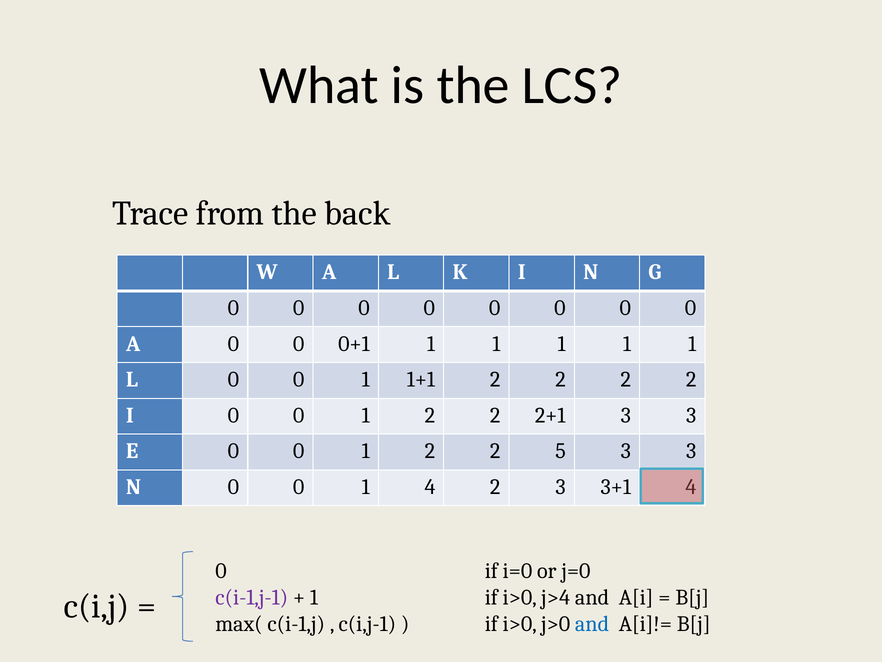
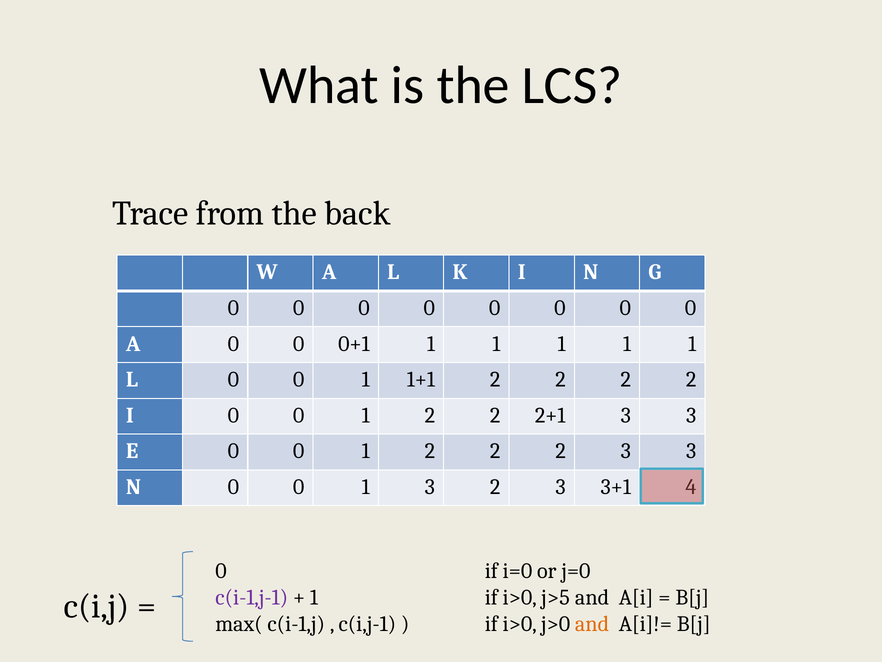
1 2 2 5: 5 -> 2
1 4: 4 -> 3
j>4: j>4 -> j>5
and at (592, 623) colour: blue -> orange
